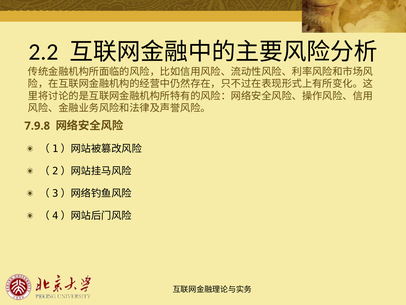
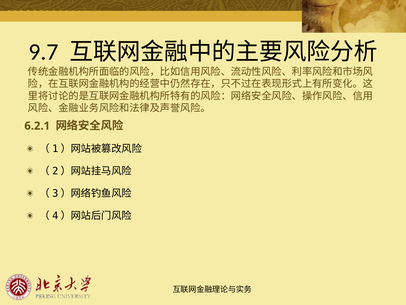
2.2: 2.2 -> 9.7
7.9.8: 7.9.8 -> 6.2.1
